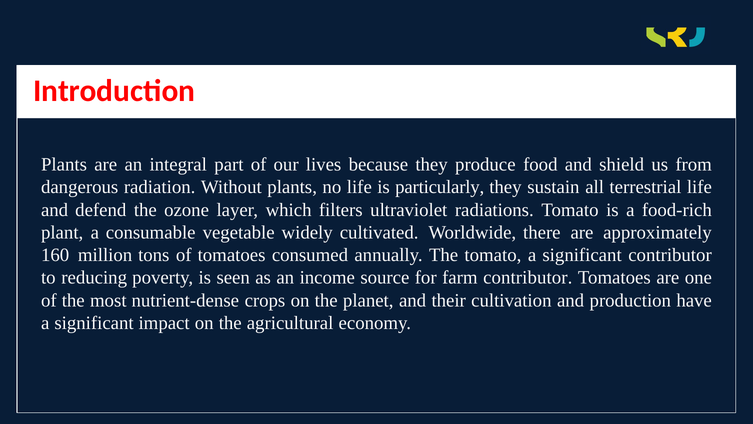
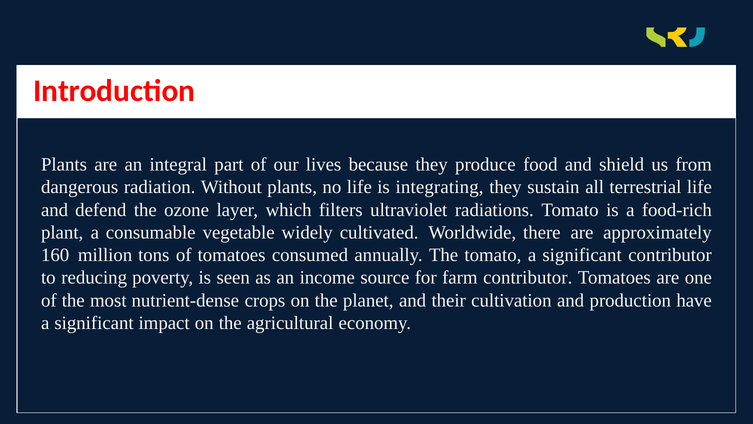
particularly: particularly -> integrating
